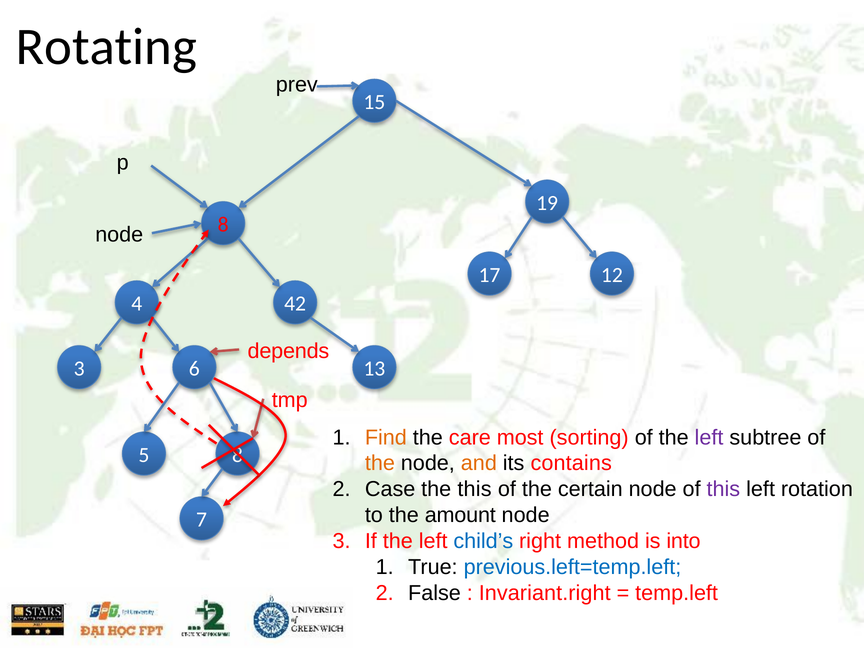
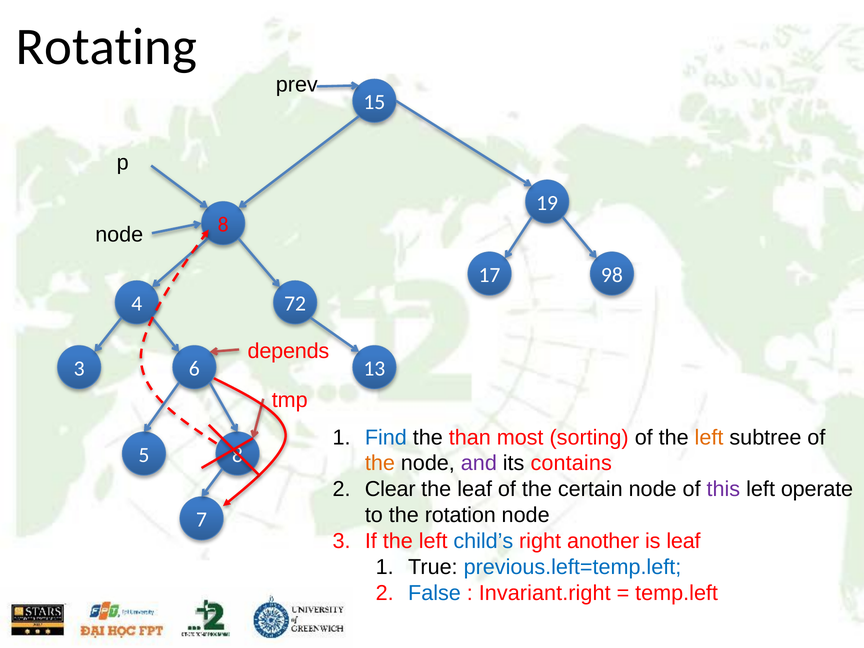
12: 12 -> 98
42: 42 -> 72
Find colour: orange -> blue
care: care -> than
left at (709, 437) colour: purple -> orange
and colour: orange -> purple
Case: Case -> Clear
the this: this -> leaf
rotation: rotation -> operate
amount: amount -> rotation
method: method -> another
is into: into -> leaf
False colour: black -> blue
